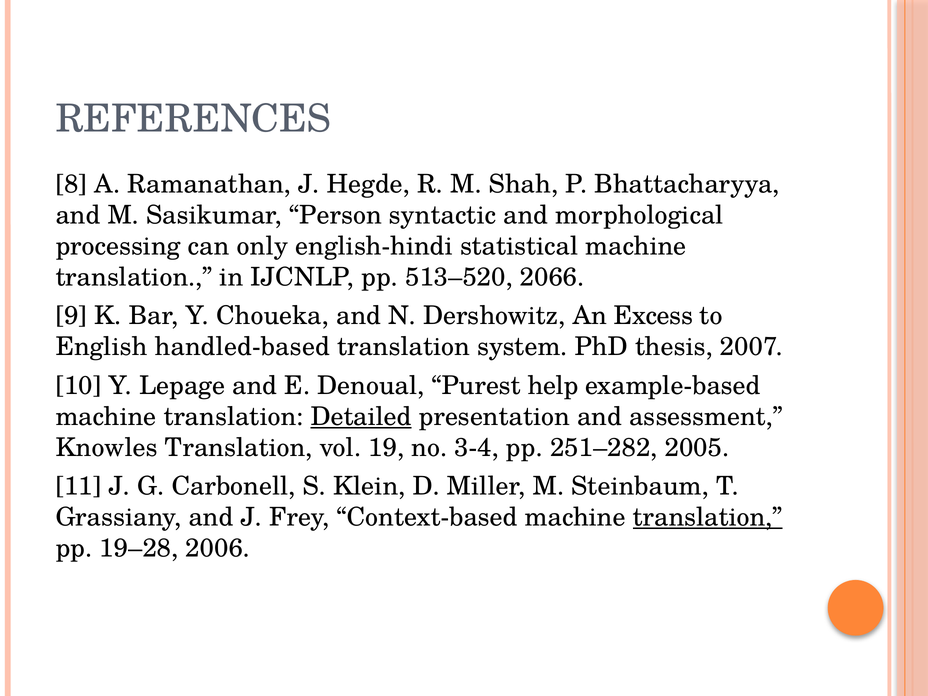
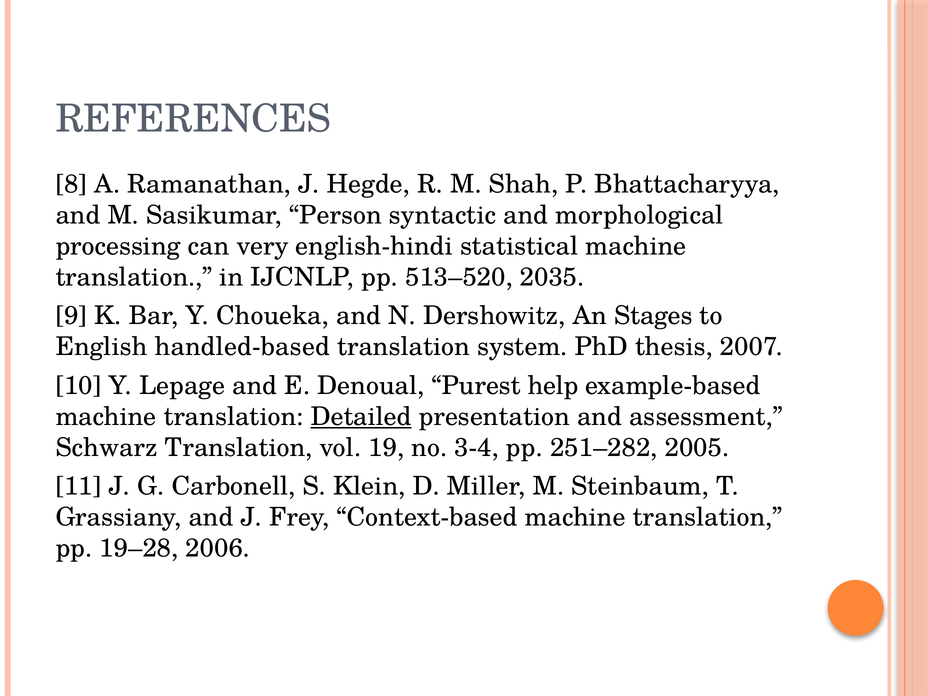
only: only -> very
2066: 2066 -> 2035
Excess: Excess -> Stages
Knowles: Knowles -> Schwarz
translation at (708, 517) underline: present -> none
